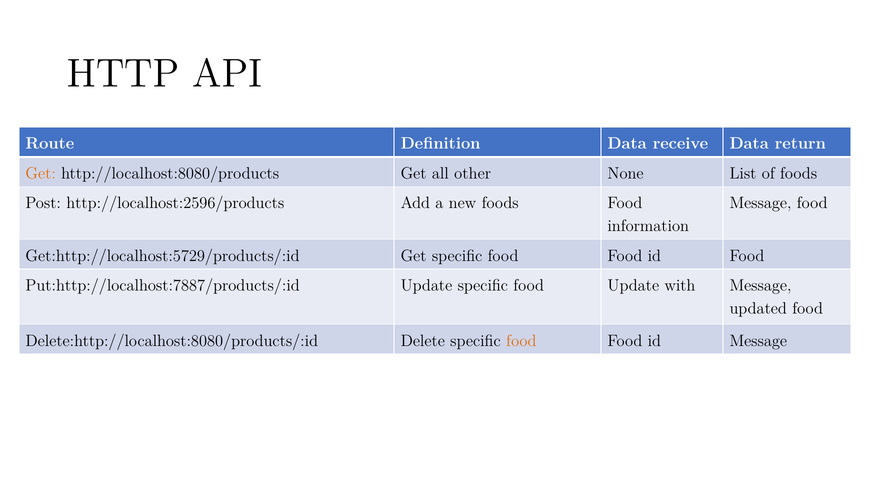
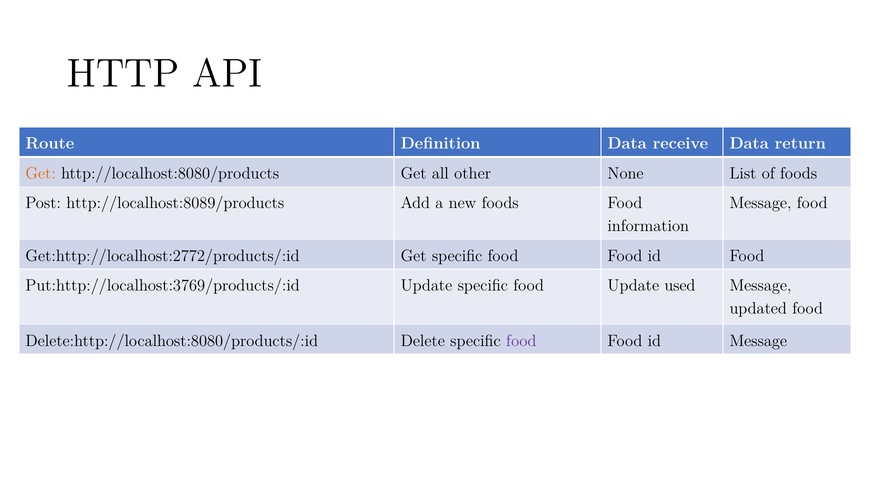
http://localhost:2596/products: http://localhost:2596/products -> http://localhost:8089/products
Get:http://localhost:5729/products/:id: Get:http://localhost:5729/products/:id -> Get:http://localhost:2772/products/:id
Put:http://localhost:7887/products/:id: Put:http://localhost:7887/products/:id -> Put:http://localhost:3769/products/:id
with: with -> used
food at (521, 340) colour: orange -> purple
